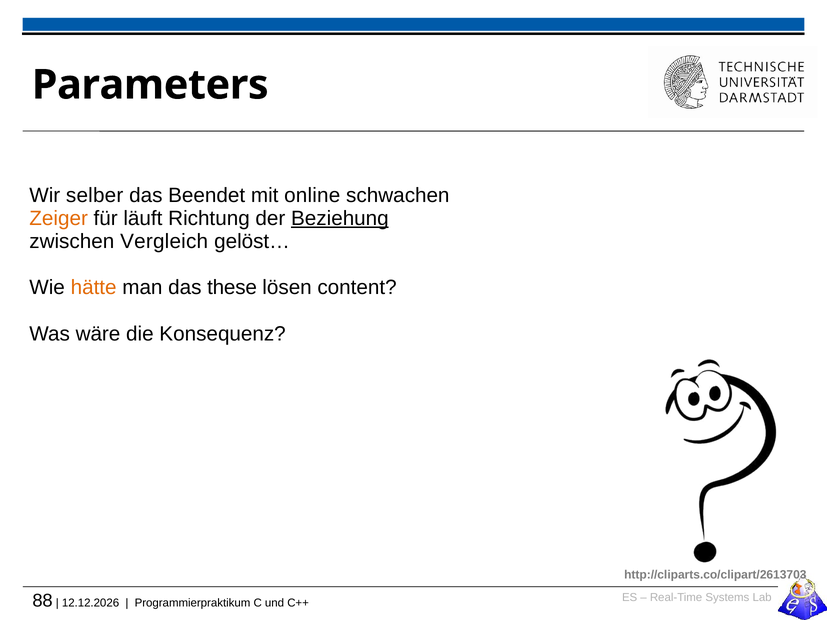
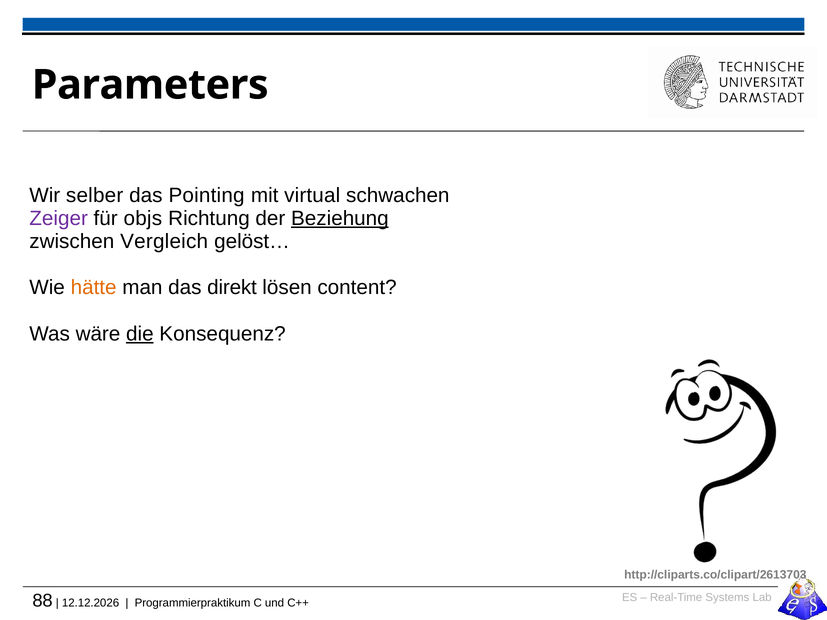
Beendet: Beendet -> Pointing
online: online -> virtual
Zeiger colour: orange -> purple
läuft: läuft -> objs
these: these -> direkt
die underline: none -> present
